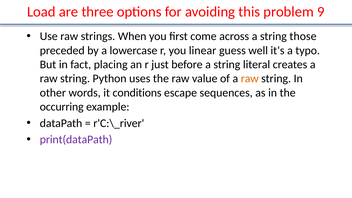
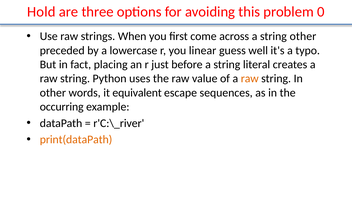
Load: Load -> Hold
9: 9 -> 0
string those: those -> other
conditions: conditions -> equivalent
print(dataPath colour: purple -> orange
